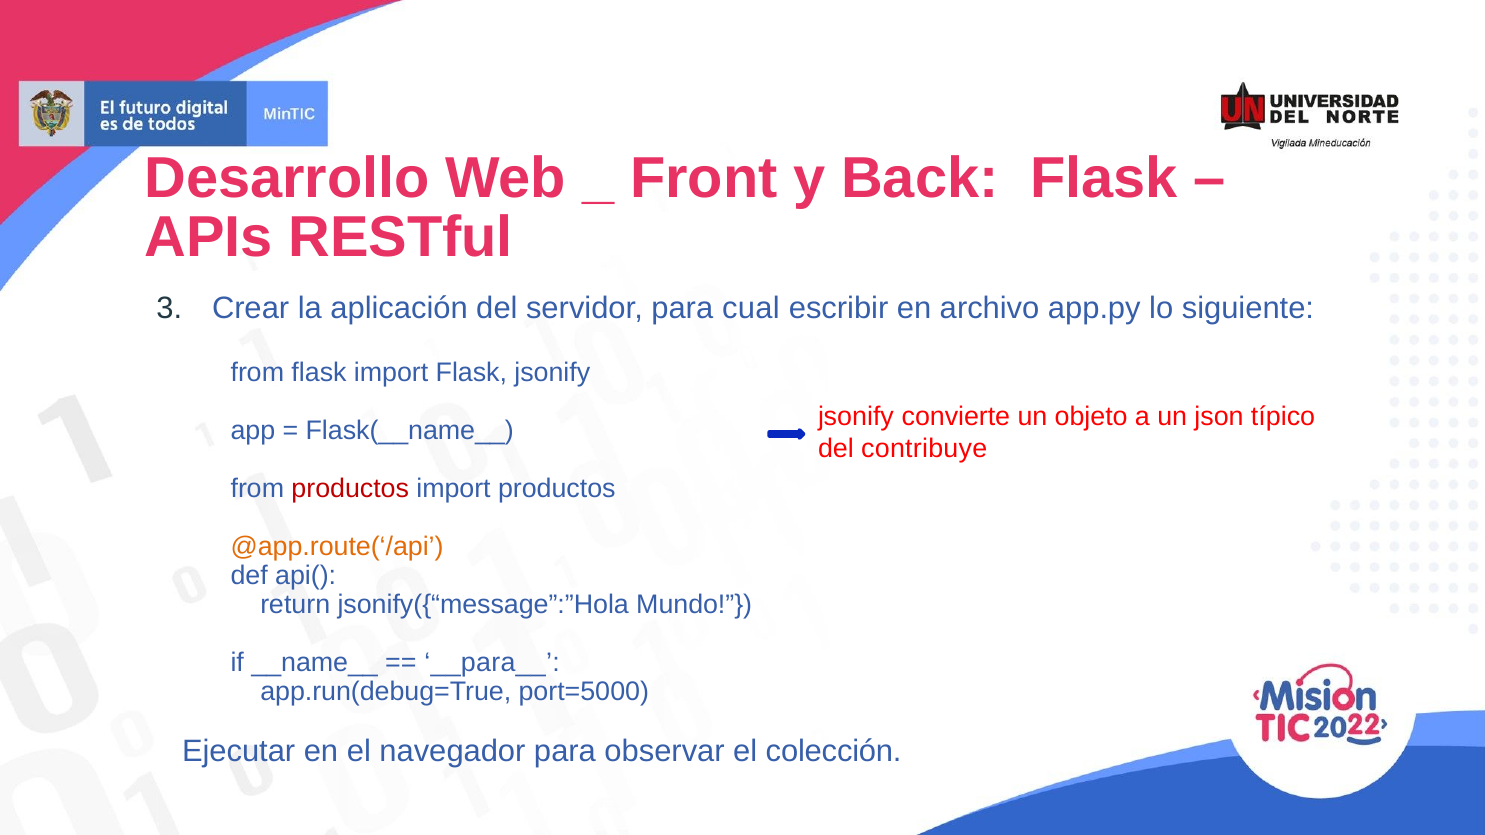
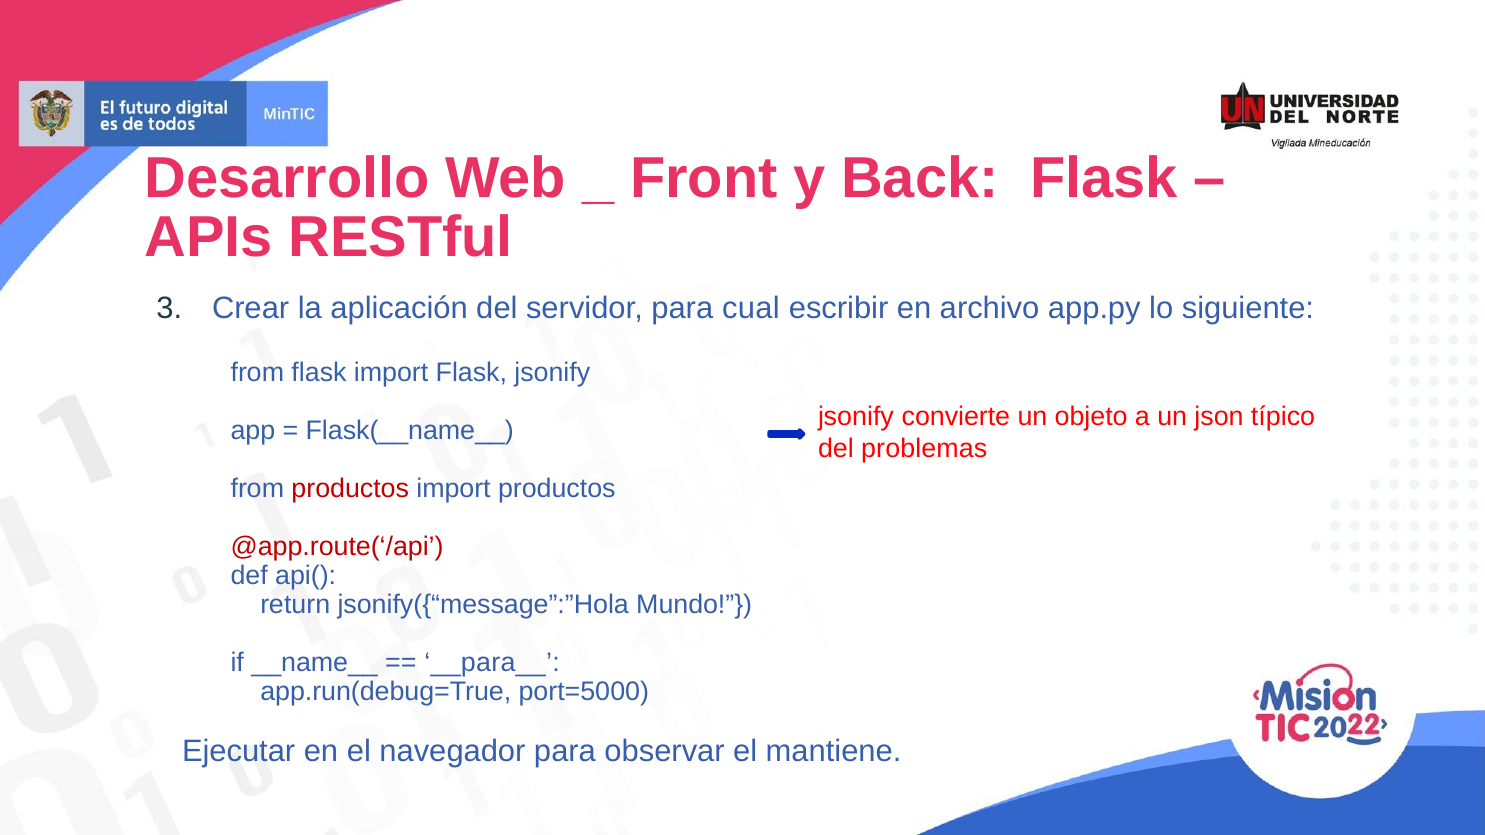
contribuye: contribuye -> problemas
@app.route(‘/api colour: orange -> red
colección: colección -> mantiene
